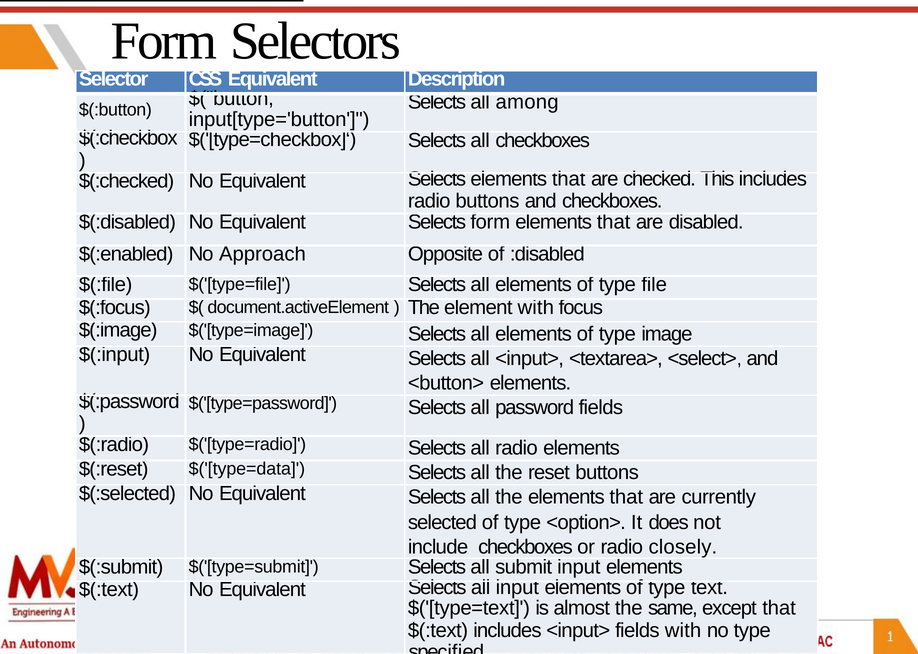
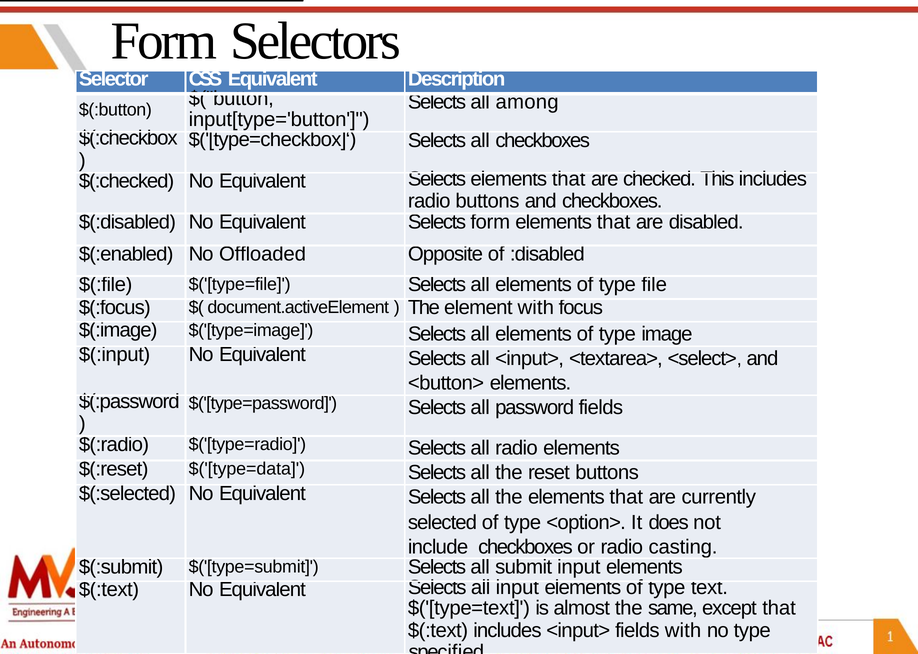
Approach: Approach -> Offloaded
closely: closely -> casting
